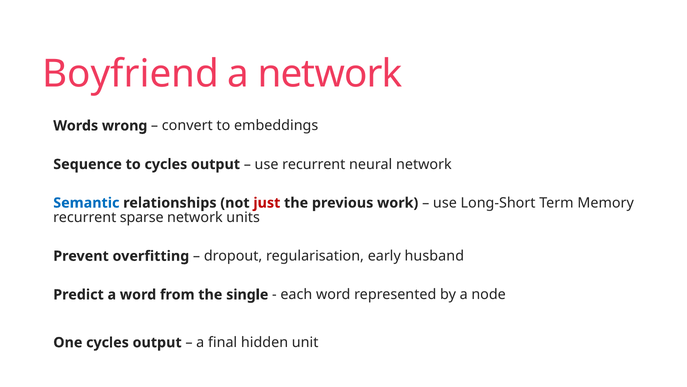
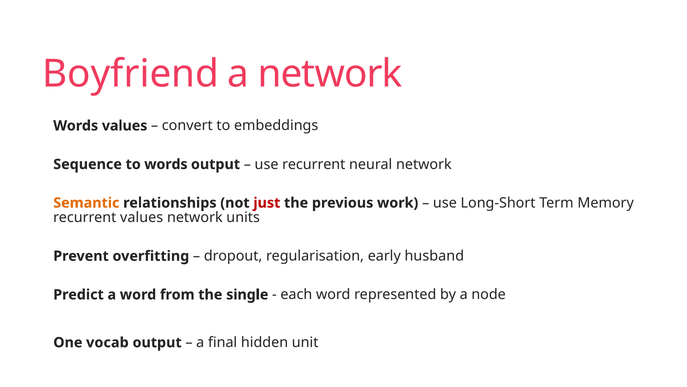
Words wrong: wrong -> values
to cycles: cycles -> words
Semantic colour: blue -> orange
recurrent sparse: sparse -> values
One cycles: cycles -> vocab
